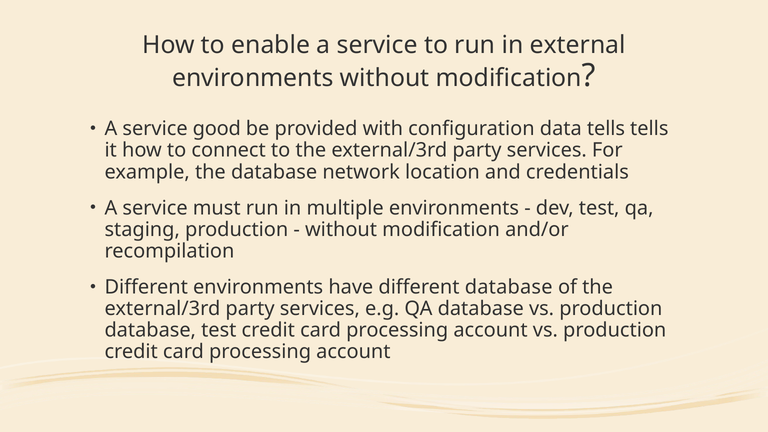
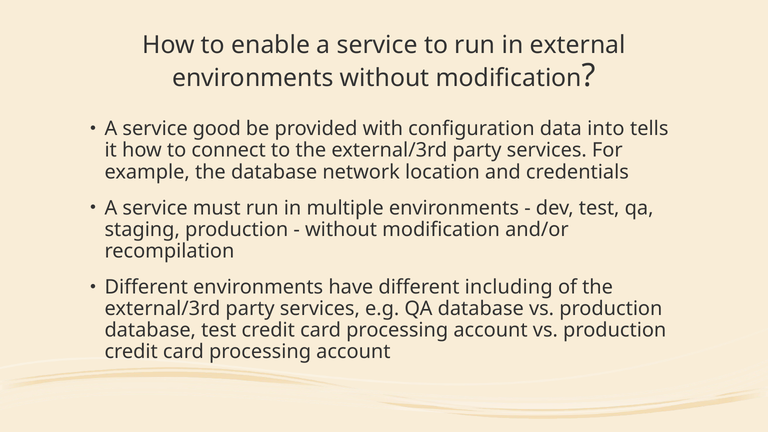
data tells: tells -> into
different database: database -> including
